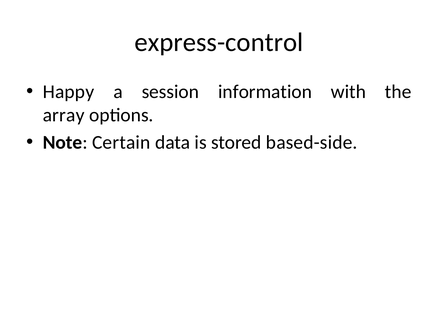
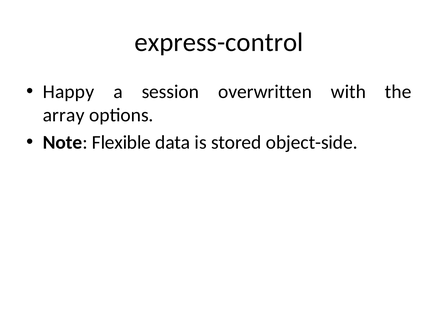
information: information -> overwritten
Certain: Certain -> Flexible
based-side: based-side -> object-side
